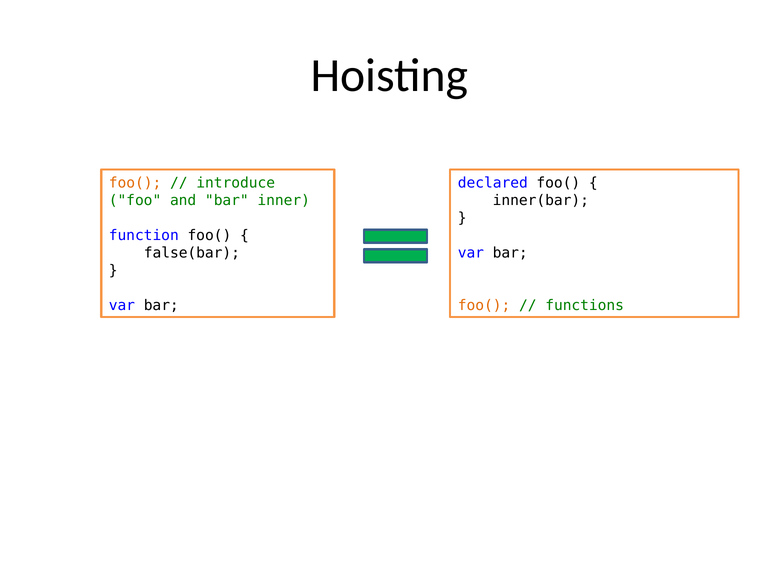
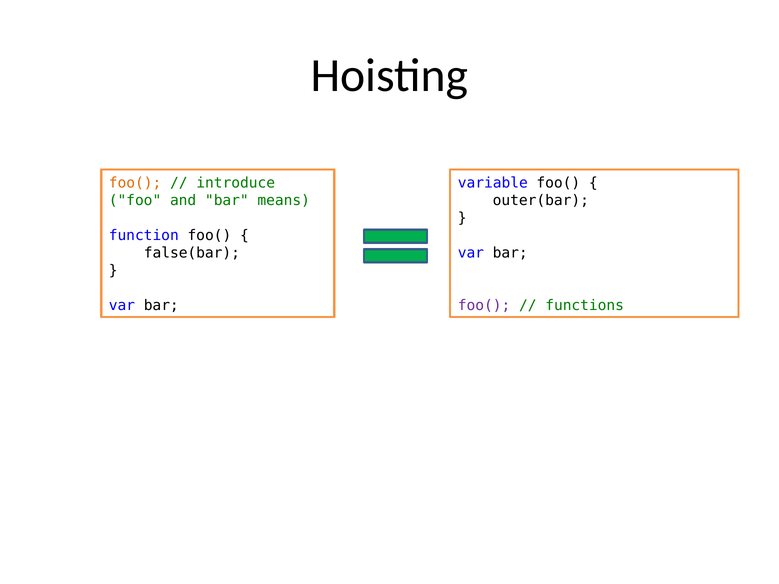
declared: declared -> variable
inner: inner -> means
inner(bar: inner(bar -> outer(bar
foo( at (484, 306) colour: orange -> purple
